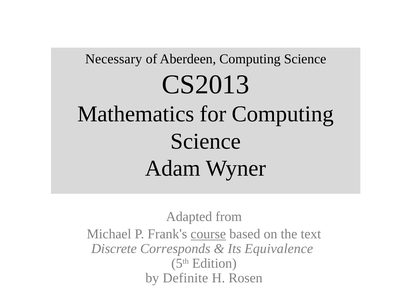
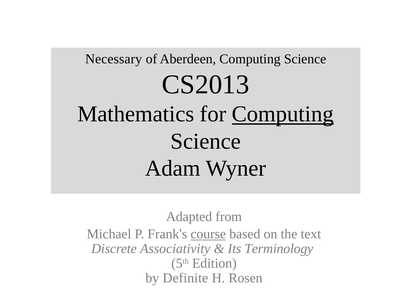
Computing at (283, 114) underline: none -> present
Corresponds: Corresponds -> Associativity
Equivalence: Equivalence -> Terminology
